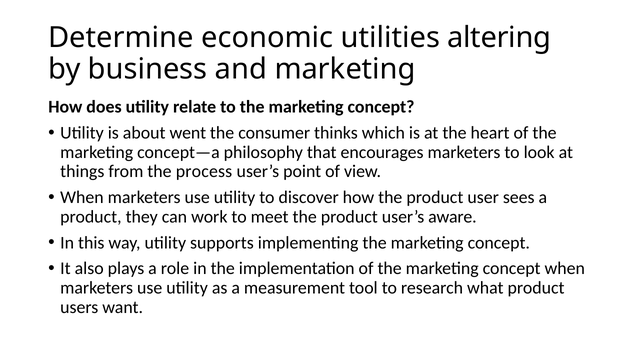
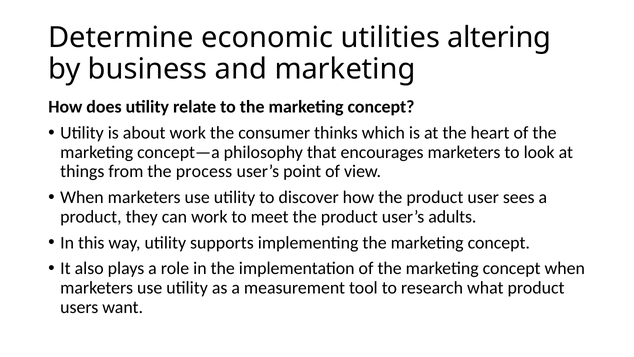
about went: went -> work
aware: aware -> adults
